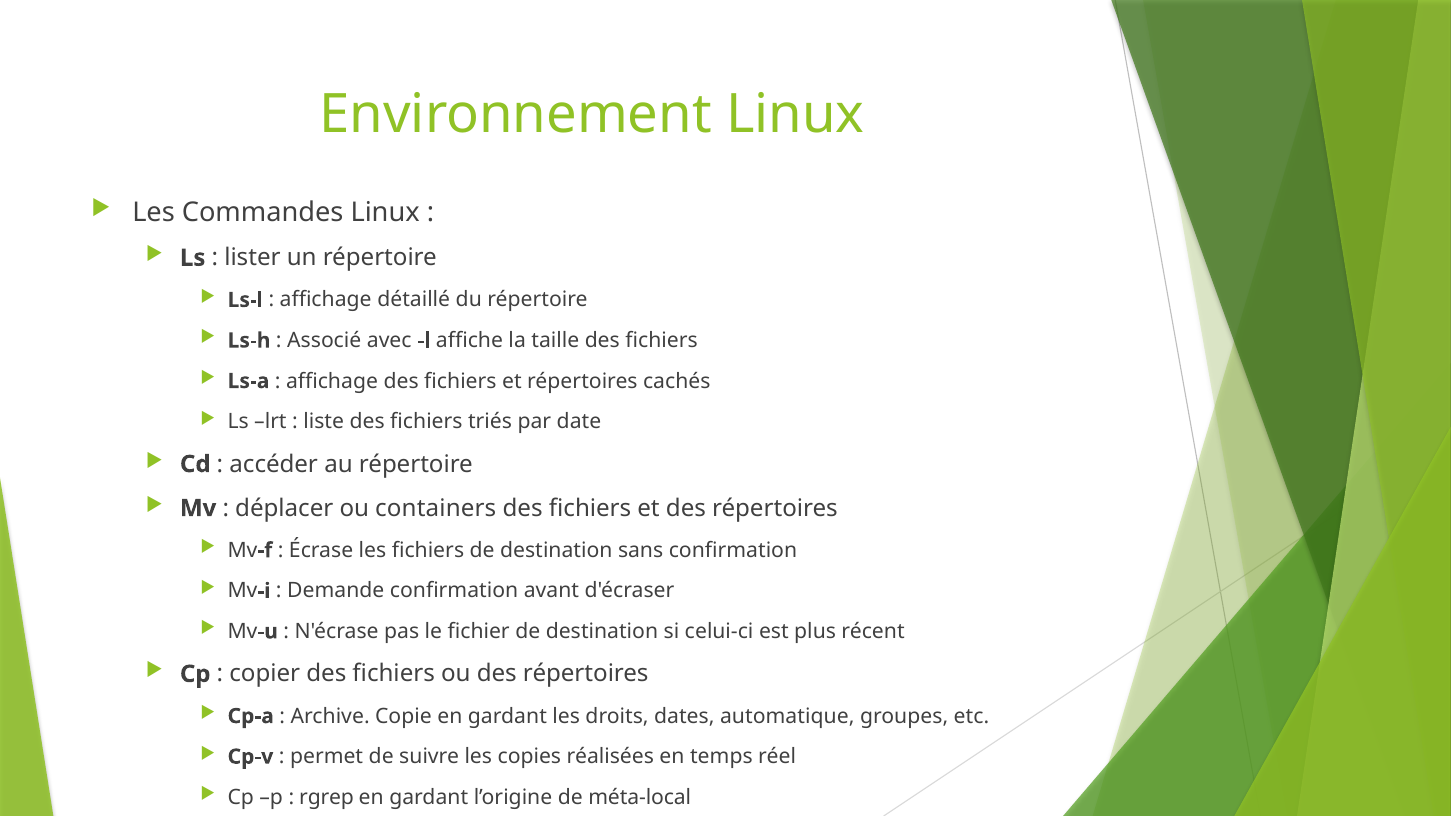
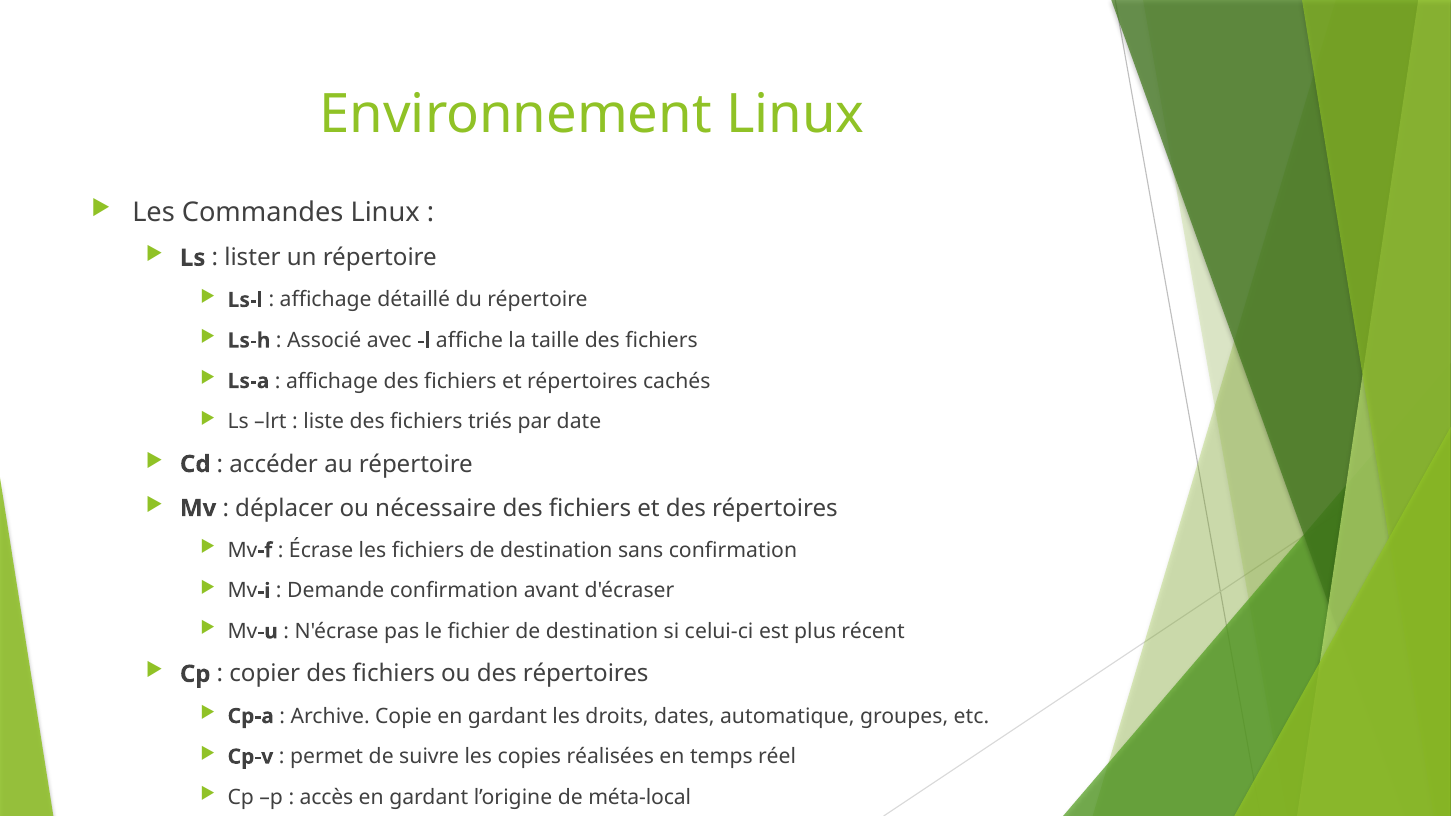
containers: containers -> nécessaire
rgrep: rgrep -> accès
